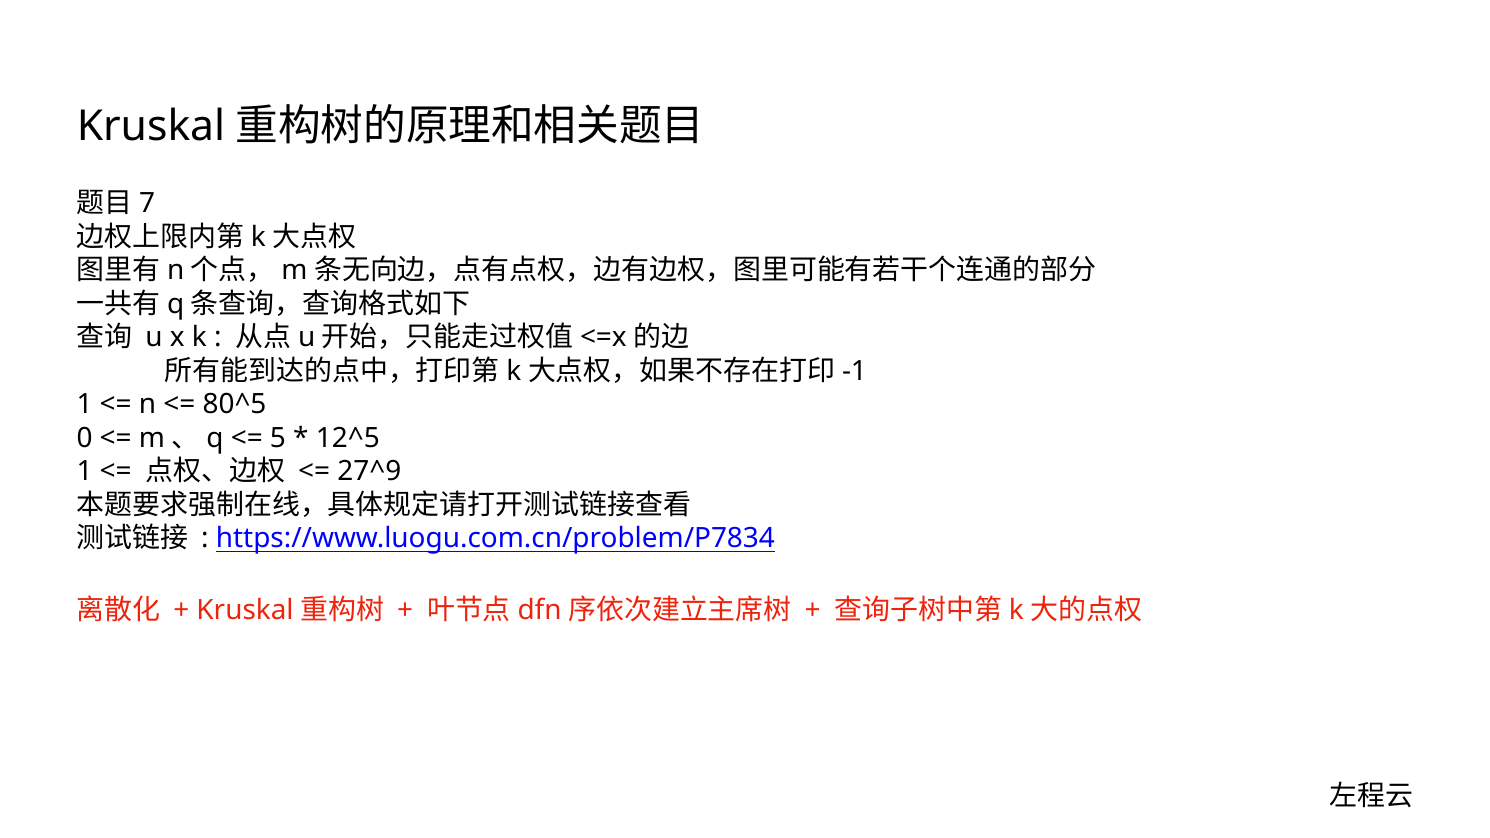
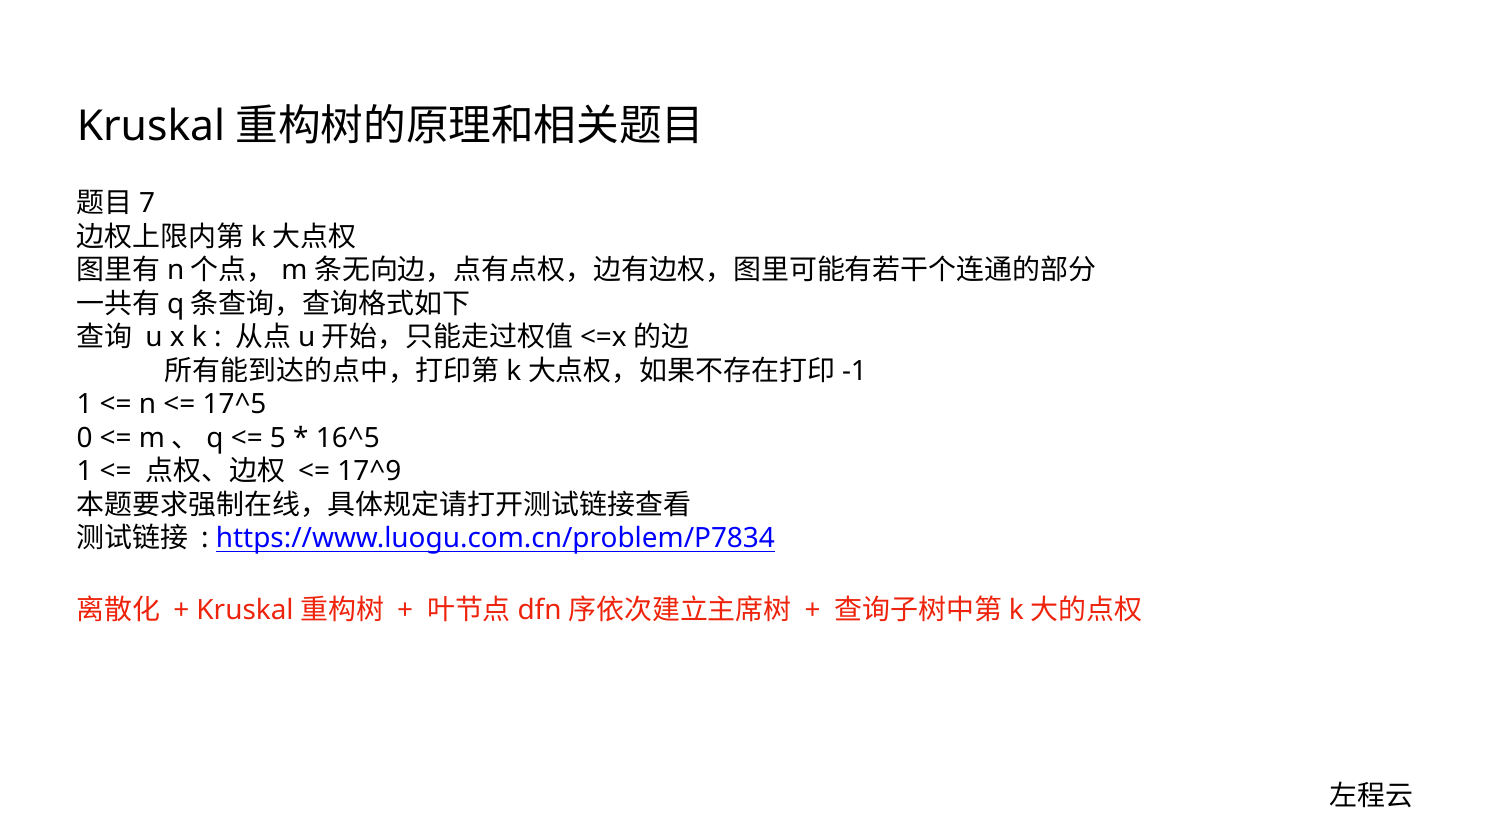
80^5: 80^5 -> 17^5
12^5: 12^5 -> 16^5
27^9: 27^9 -> 17^9
